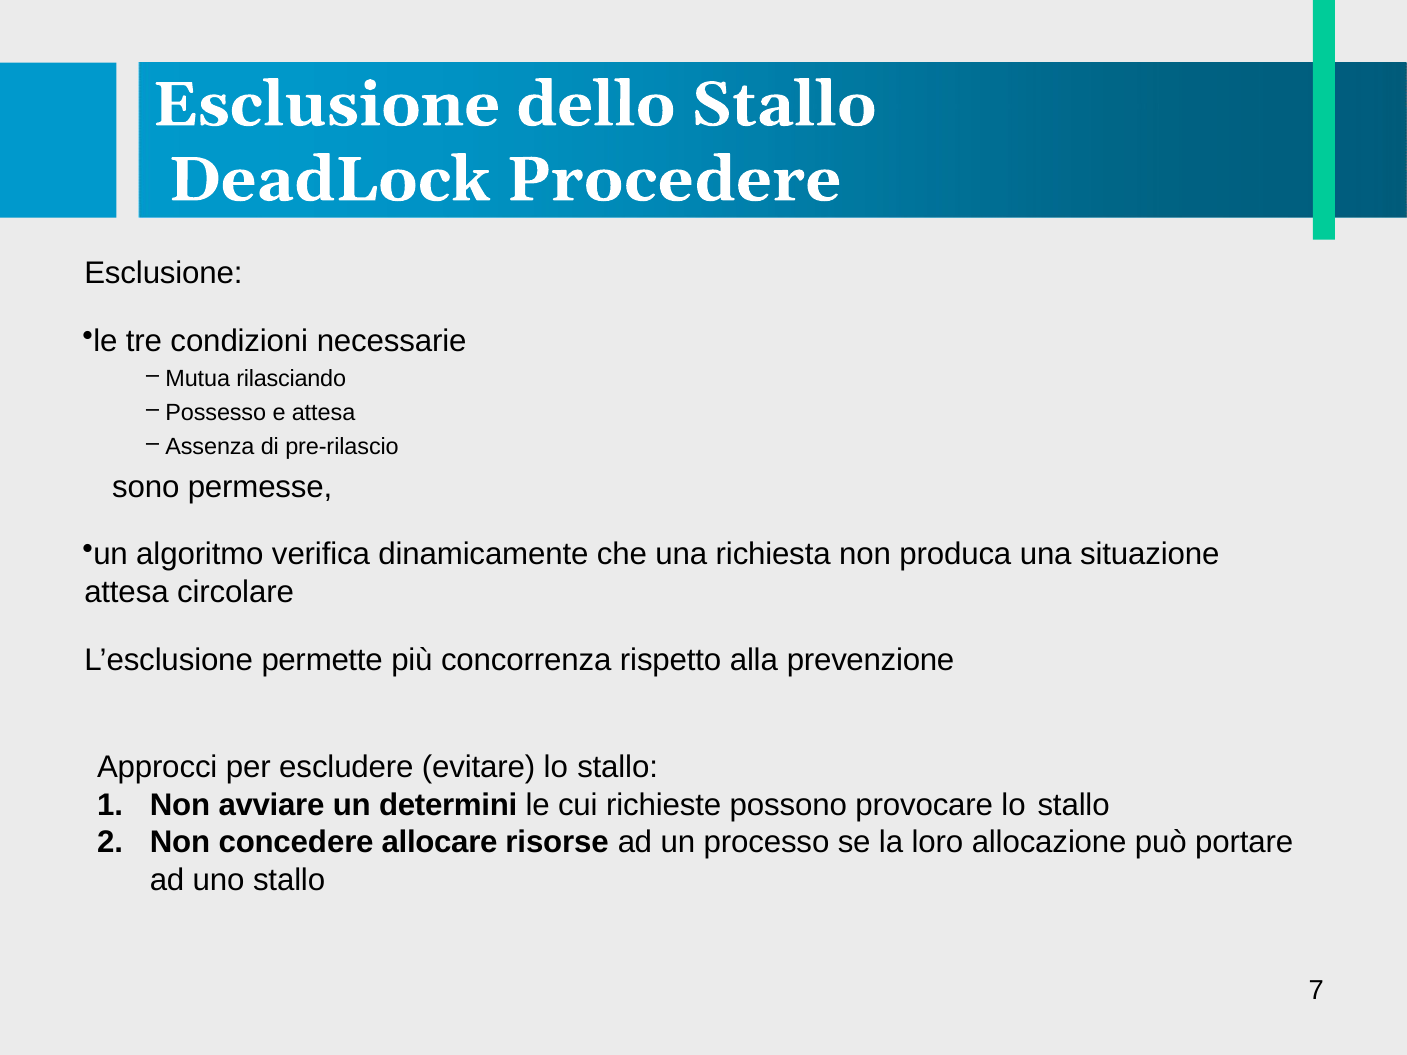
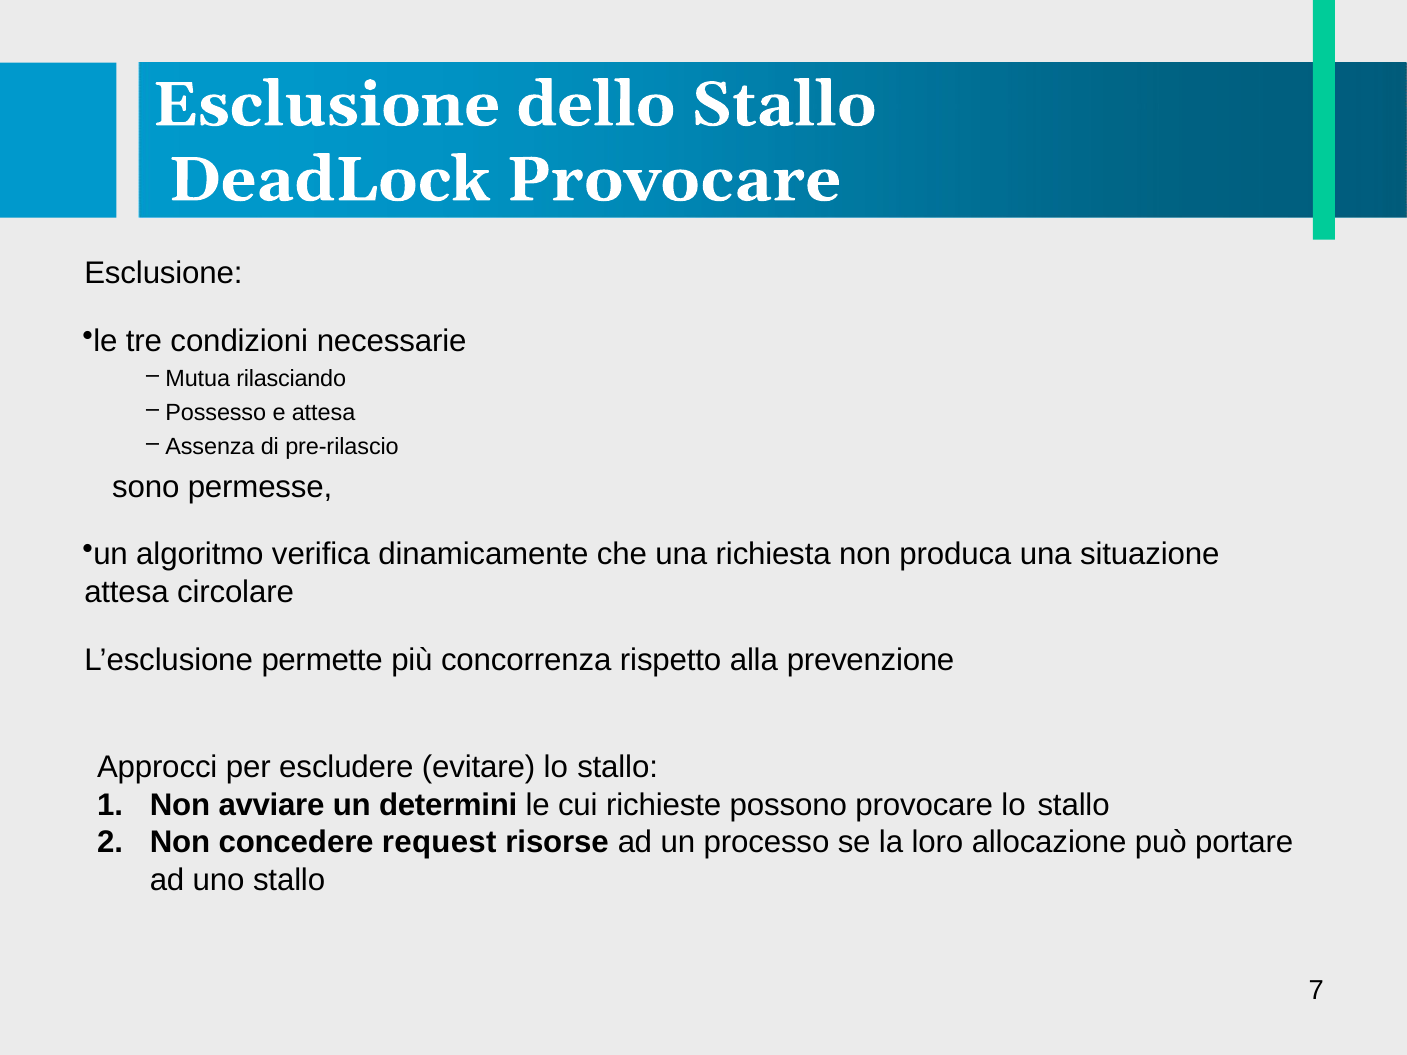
DeadLock Procedere: Procedere -> Provocare
allocare: allocare -> request
